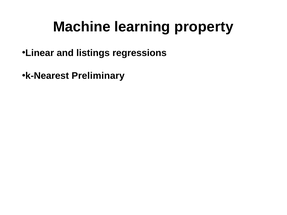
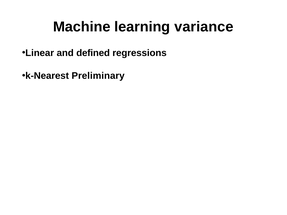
property: property -> variance
listings: listings -> defined
